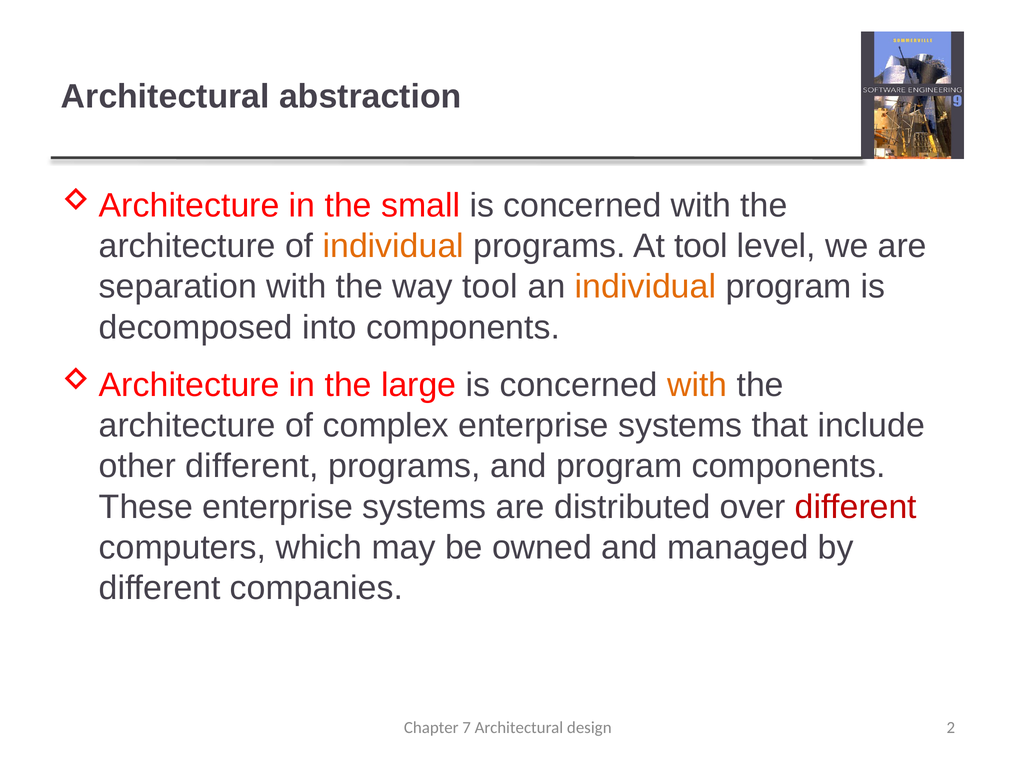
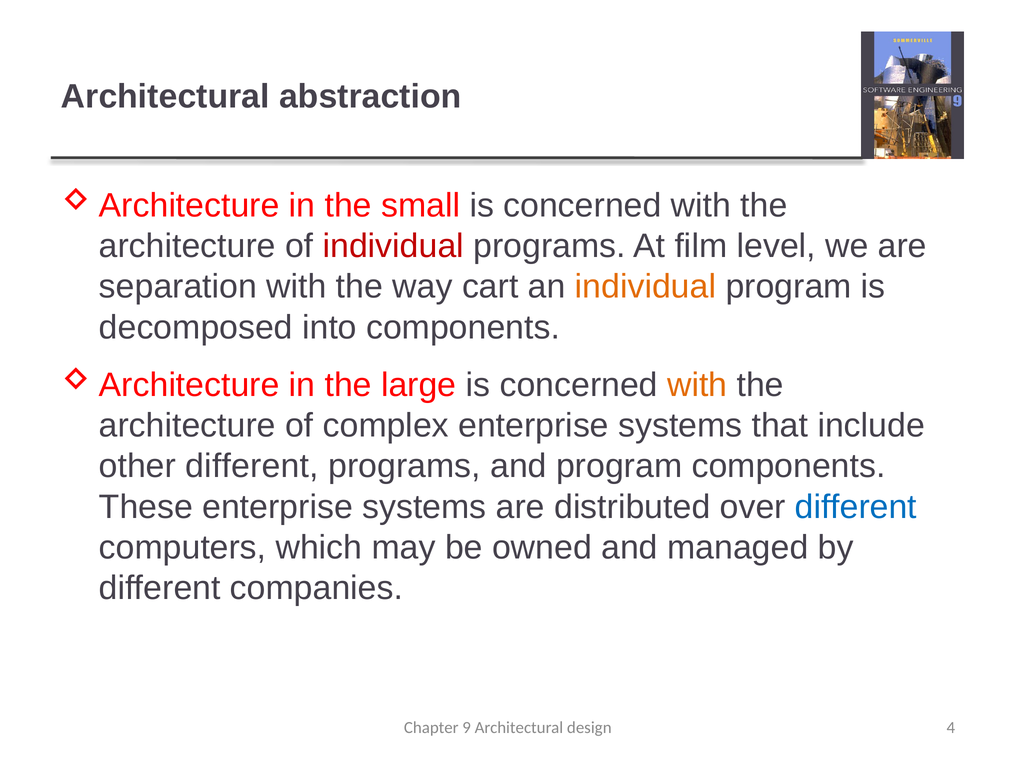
individual at (393, 246) colour: orange -> red
At tool: tool -> film
way tool: tool -> cart
different at (856, 507) colour: red -> blue
7: 7 -> 9
2: 2 -> 4
